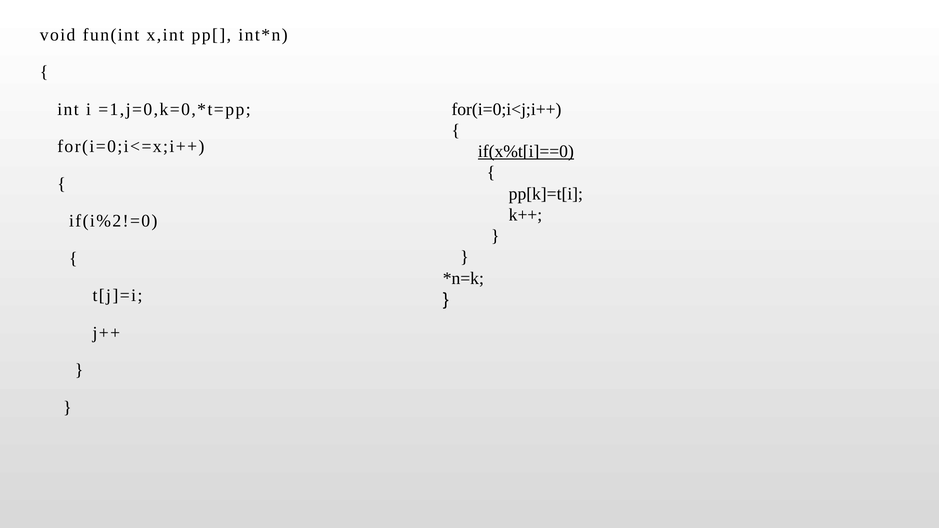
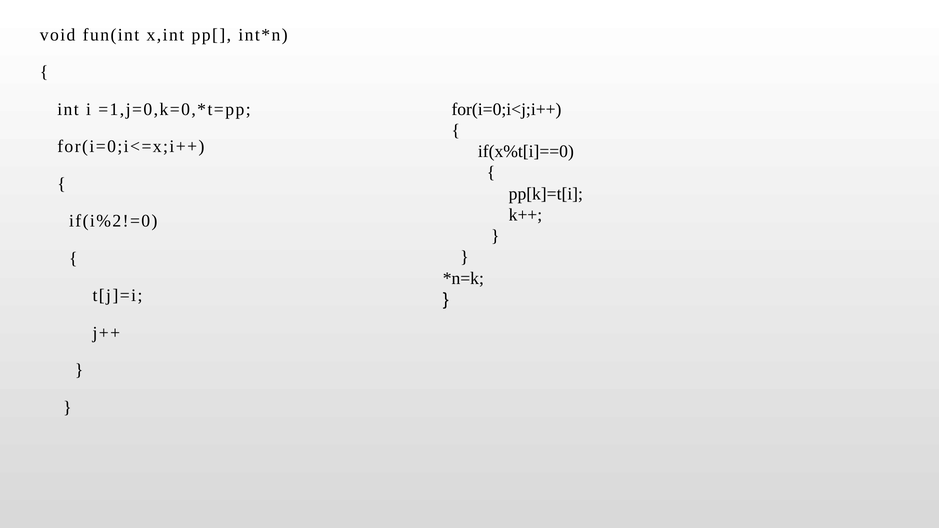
if(x%t[i]==0 underline: present -> none
